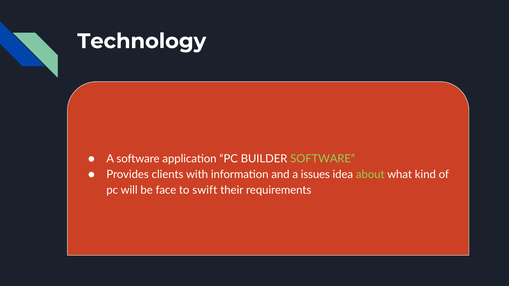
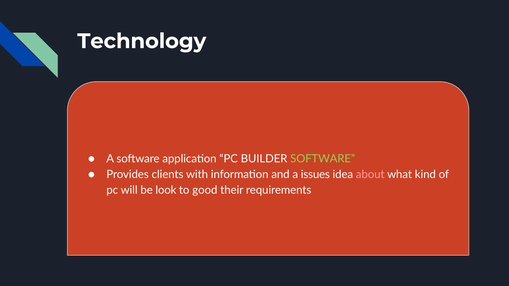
about colour: light green -> pink
face: face -> look
swift: swift -> good
